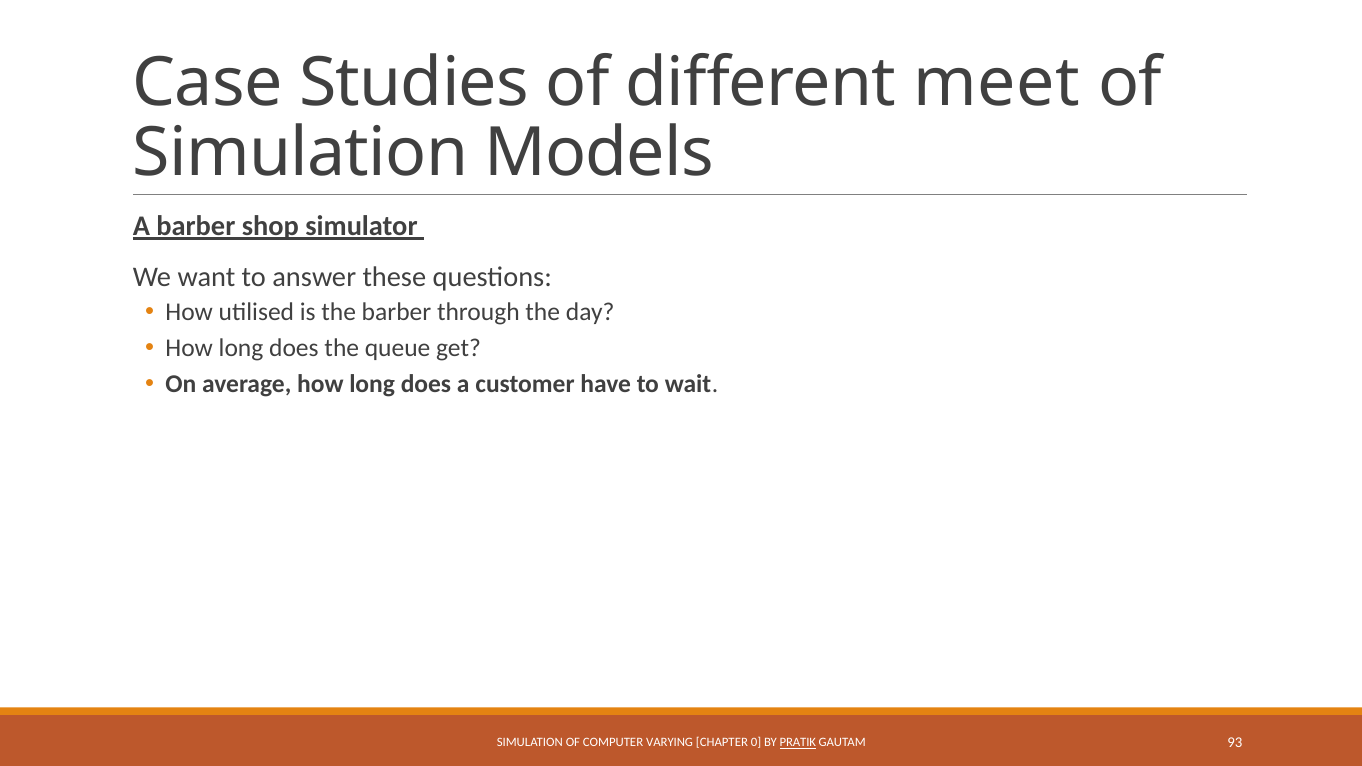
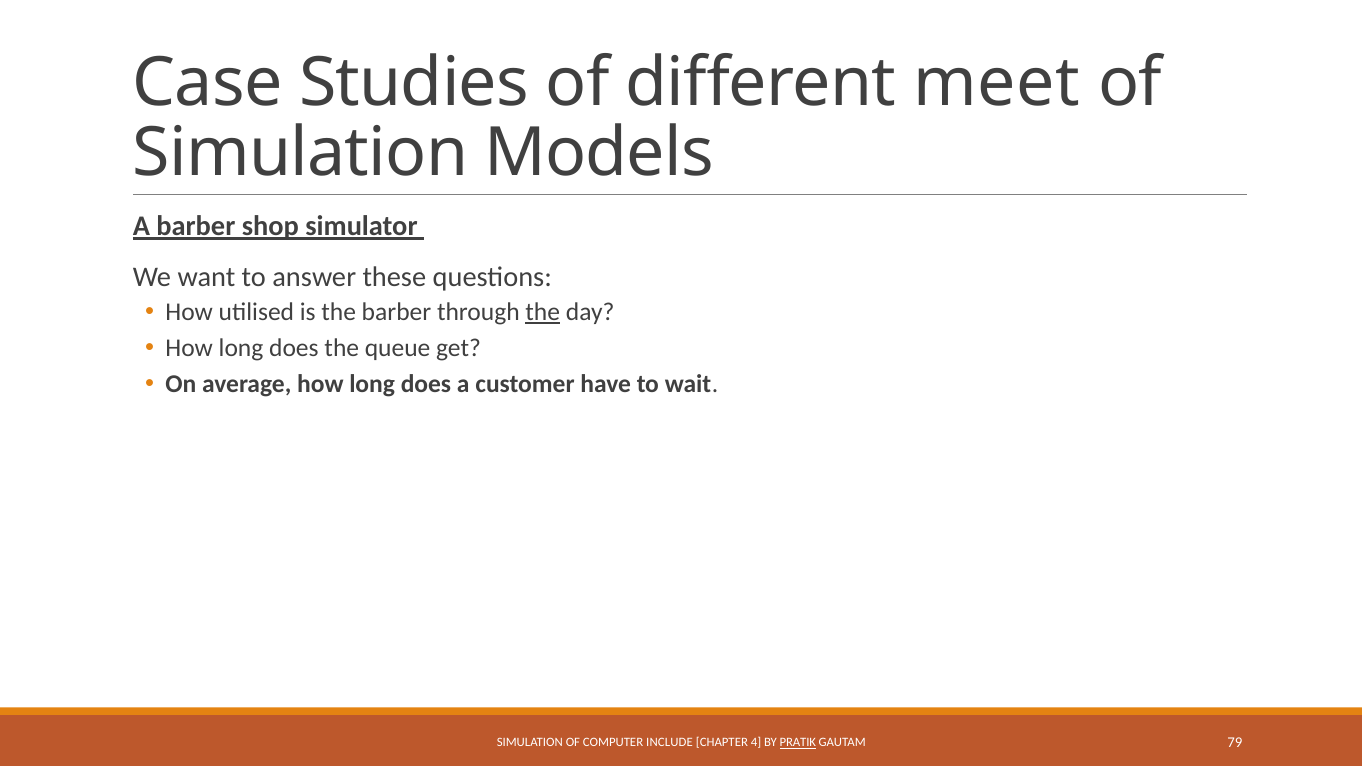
the at (543, 312) underline: none -> present
VARYING: VARYING -> INCLUDE
0: 0 -> 4
93: 93 -> 79
